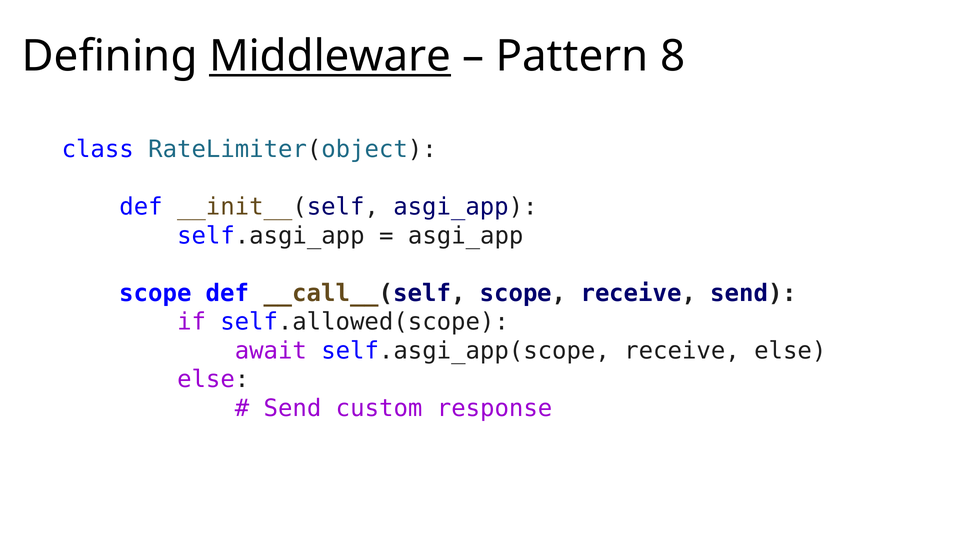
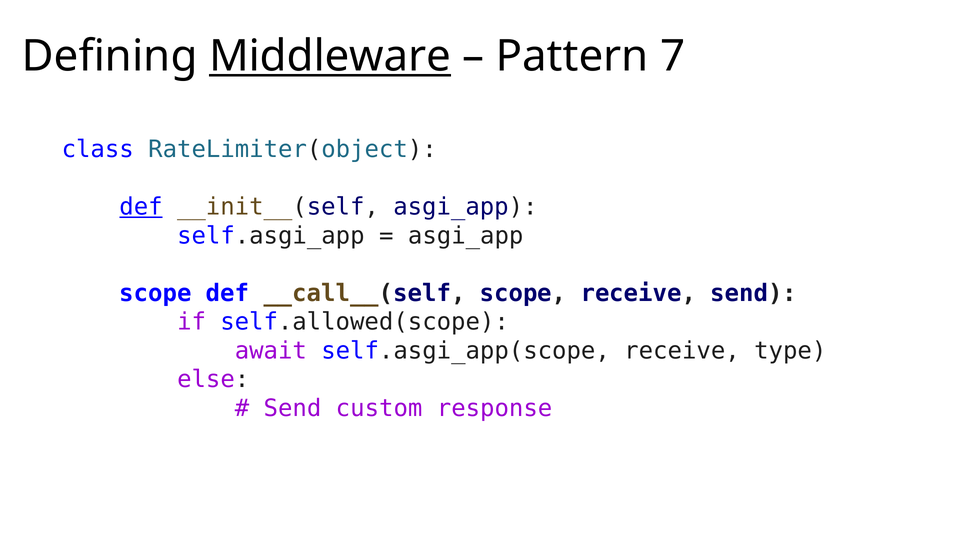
8: 8 -> 7
def at (141, 207) underline: none -> present
receive else: else -> type
